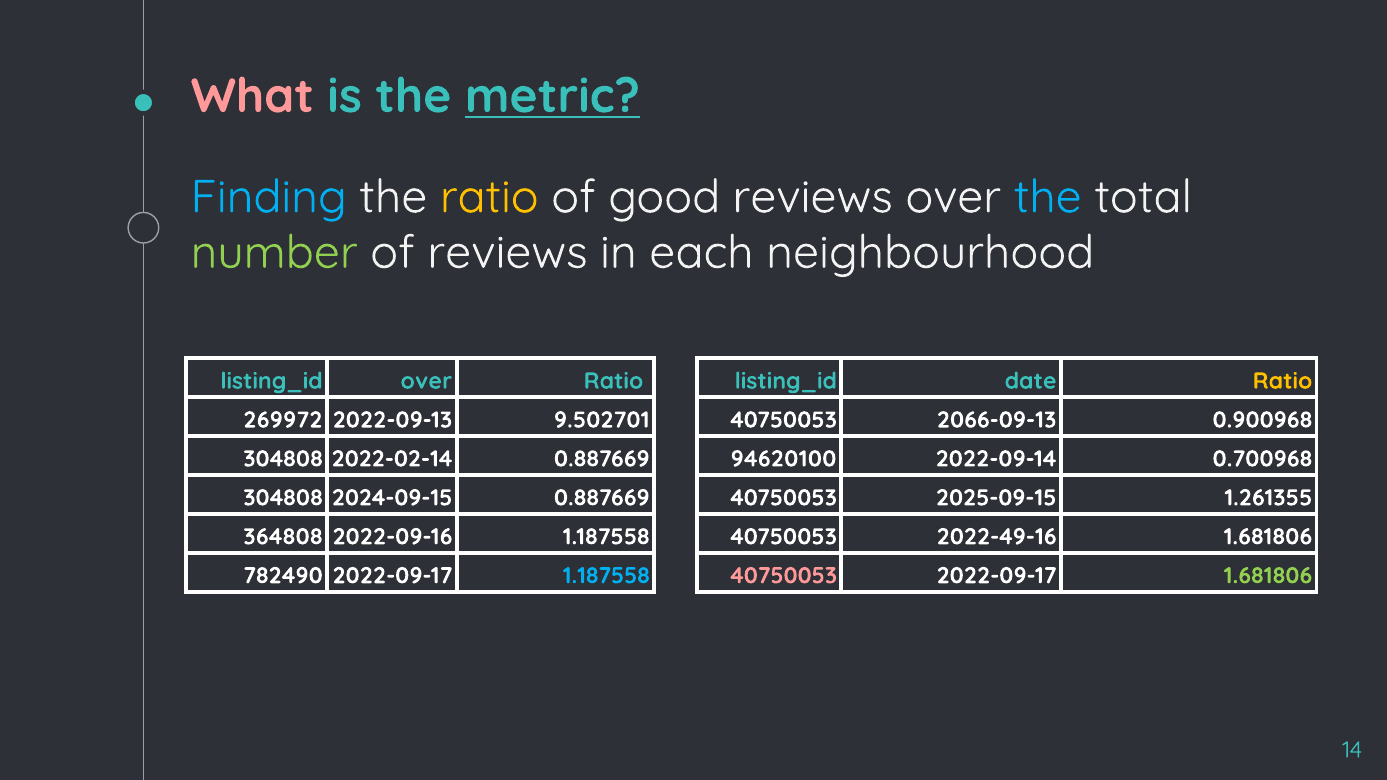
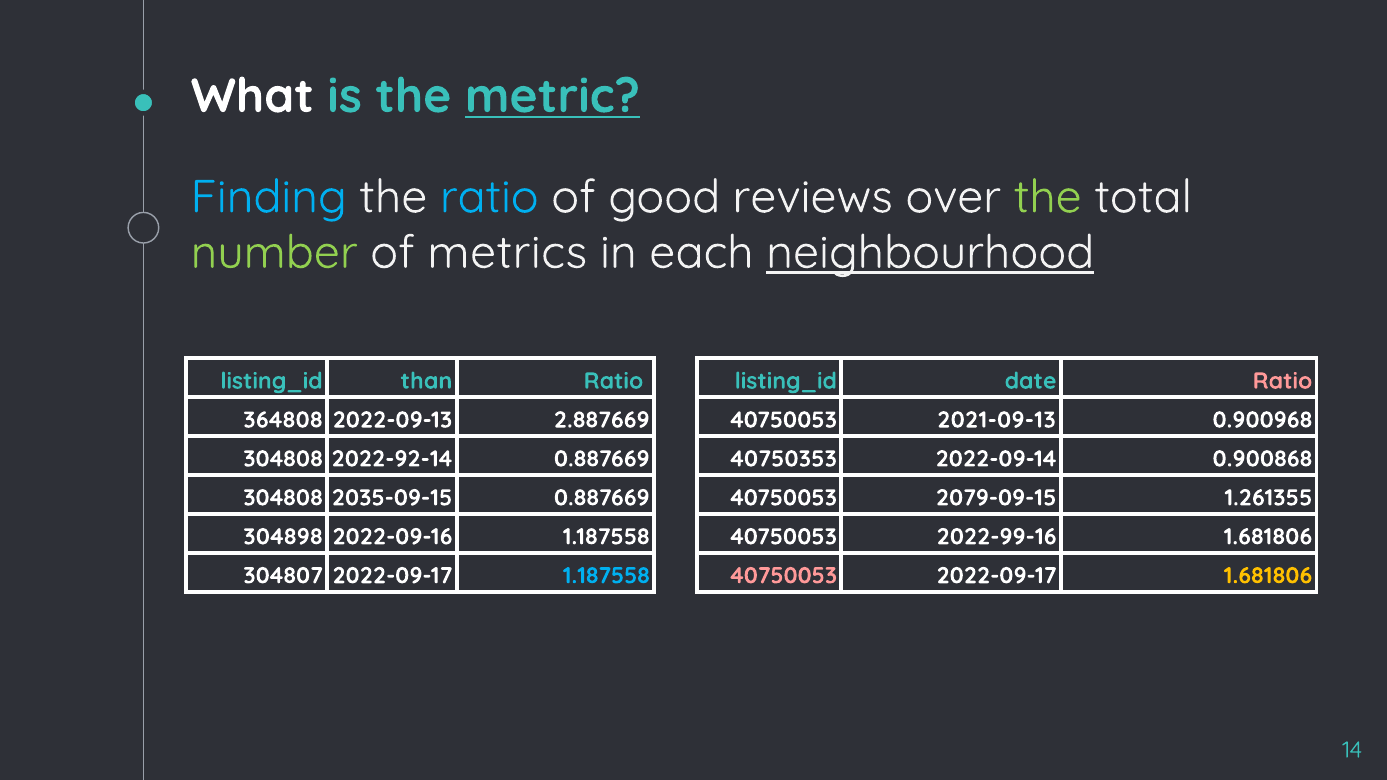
What colour: pink -> white
ratio at (489, 197) colour: yellow -> light blue
the at (1048, 197) colour: light blue -> light green
of reviews: reviews -> metrics
neighbourhood underline: none -> present
over at (426, 381): over -> than
Ratio at (1283, 381) colour: yellow -> pink
269972: 269972 -> 364808
9.502701: 9.502701 -> 2.887669
2066-09-13: 2066-09-13 -> 2021-09-13
2022-02-14: 2022-02-14 -> 2022-92-14
94620100: 94620100 -> 40750353
0.700968: 0.700968 -> 0.900868
2024-09-15: 2024-09-15 -> 2035-09-15
2025-09-15: 2025-09-15 -> 2079-09-15
364808: 364808 -> 304898
2022-49-16: 2022-49-16 -> 2022-99-16
782490: 782490 -> 304807
1.681806 at (1268, 576) colour: light green -> yellow
